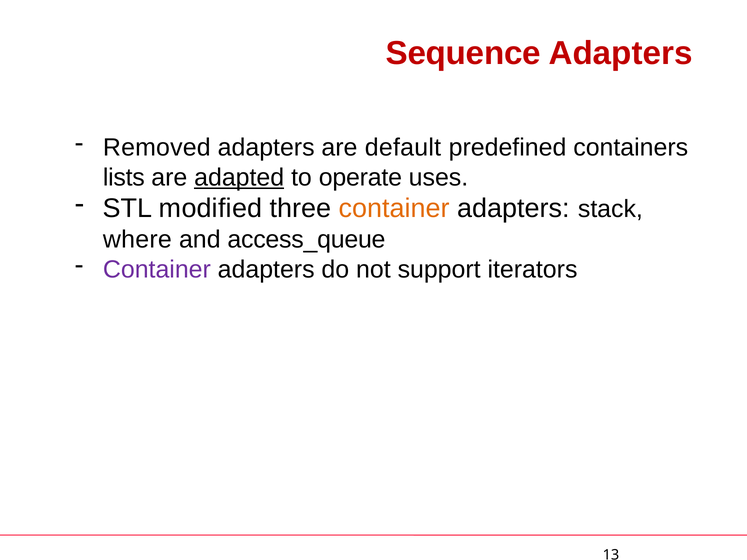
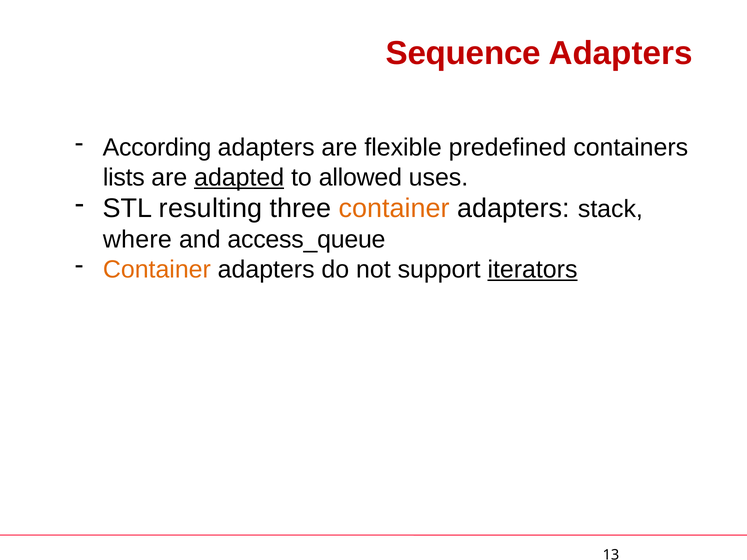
Removed: Removed -> According
default: default -> flexible
operate: operate -> allowed
modified: modified -> resulting
Container at (157, 270) colour: purple -> orange
iterators underline: none -> present
